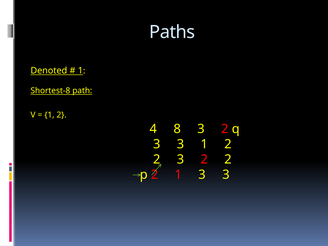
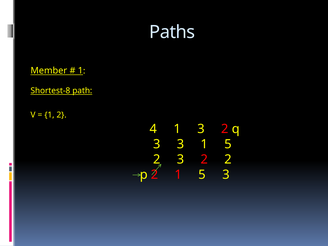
Denoted: Denoted -> Member
4 8: 8 -> 1
3 1 2: 2 -> 5
2 1 3: 3 -> 5
